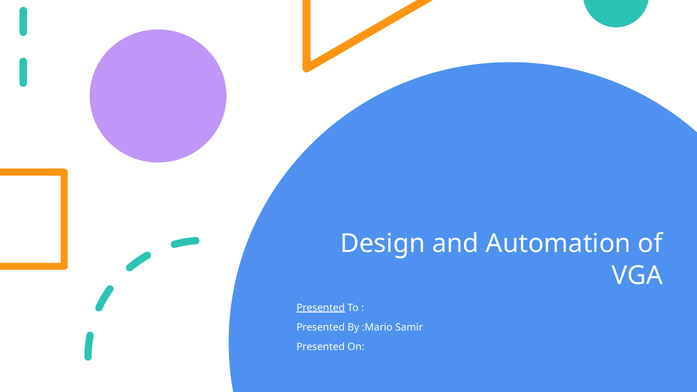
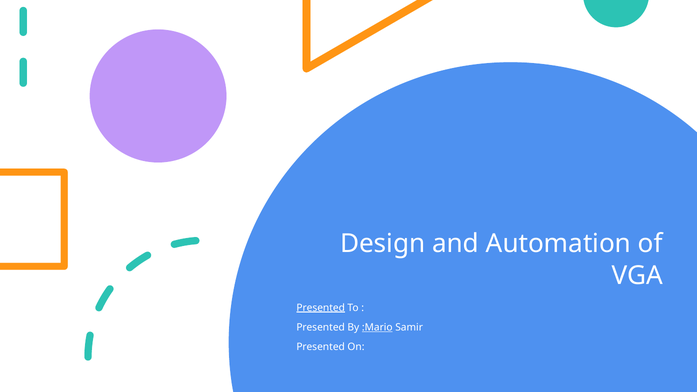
:Mario underline: none -> present
